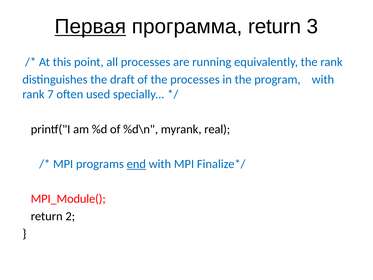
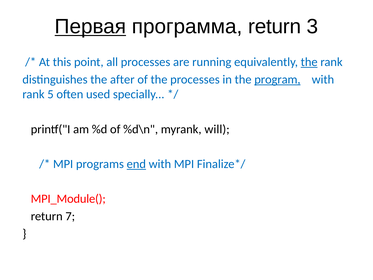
the at (309, 62) underline: none -> present
draft: draft -> after
program underline: none -> present
7: 7 -> 5
real: real -> will
2: 2 -> 7
